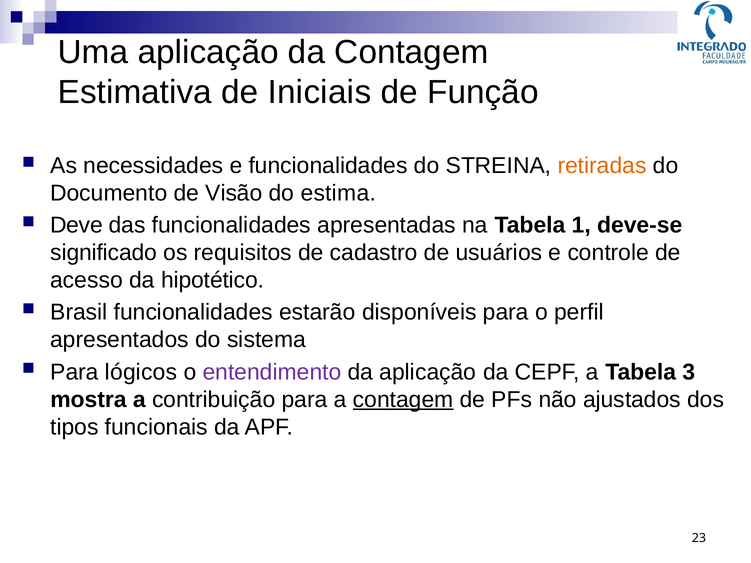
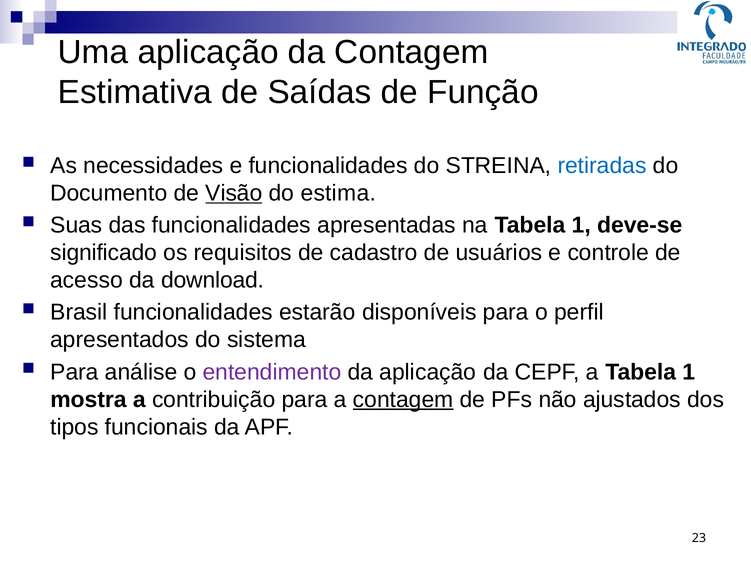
Iniciais: Iniciais -> Saídas
retiradas colour: orange -> blue
Visão underline: none -> present
Deve: Deve -> Suas
hipotético: hipotético -> download
lógicos: lógicos -> análise
a Tabela 3: 3 -> 1
